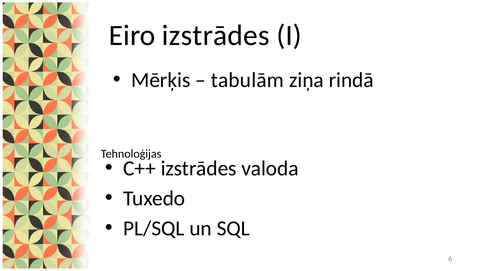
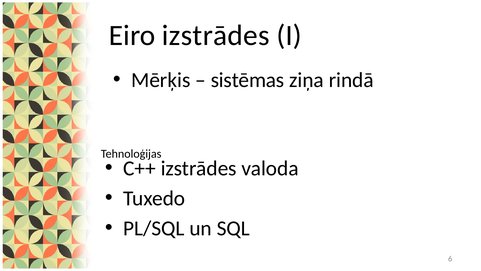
tabulām: tabulām -> sistēmas
